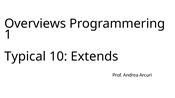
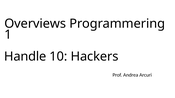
Typical: Typical -> Handle
Extends: Extends -> Hackers
